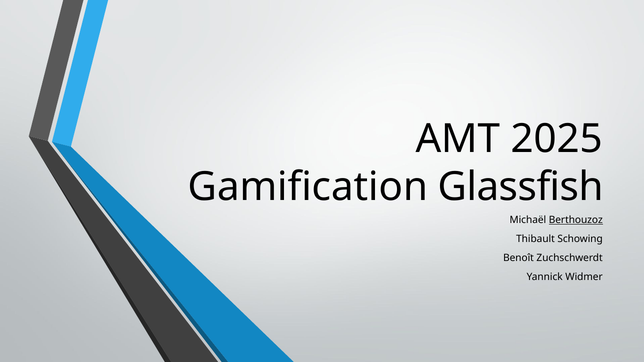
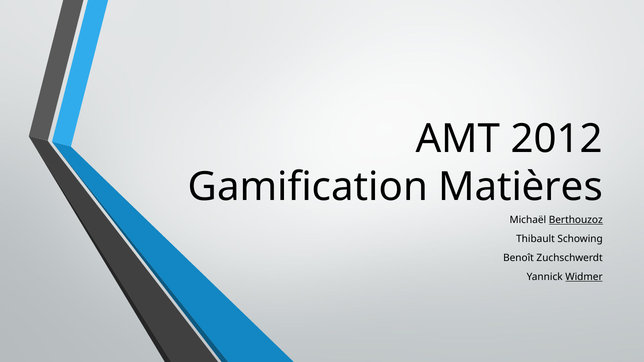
2025: 2025 -> 2012
Glassfish: Glassfish -> Matières
Widmer underline: none -> present
